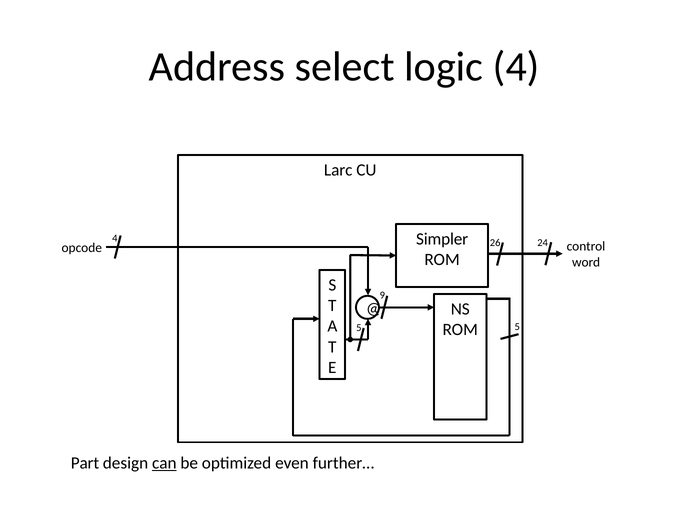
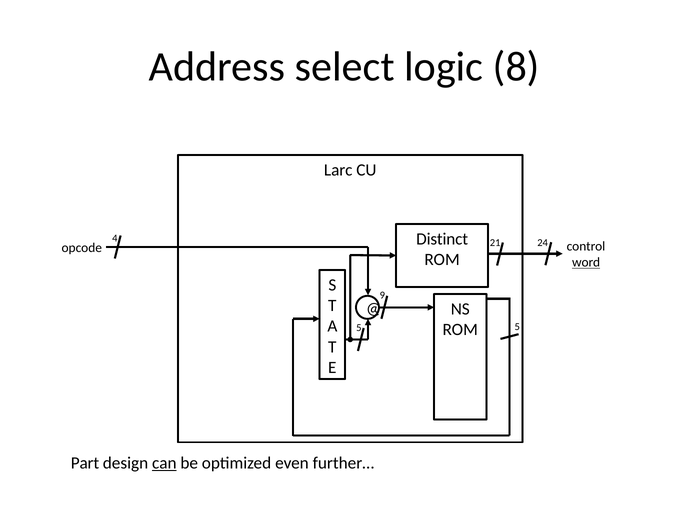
logic 4: 4 -> 8
Simpler: Simpler -> Distinct
26: 26 -> 21
word underline: none -> present
